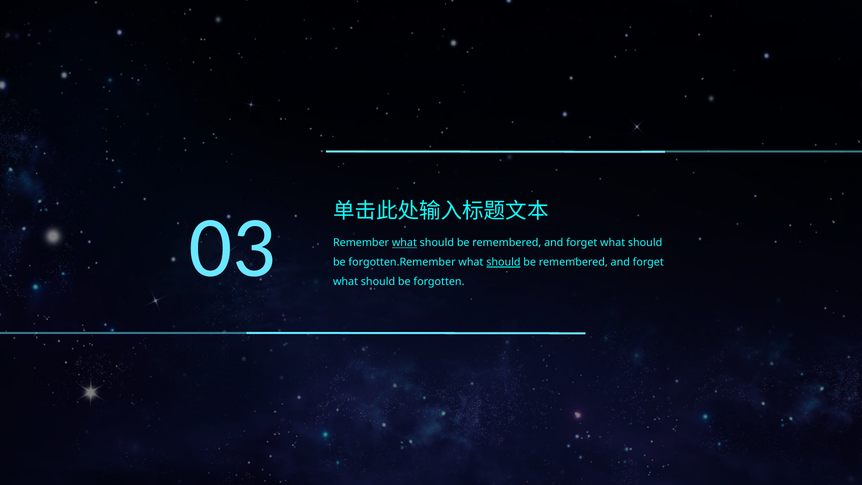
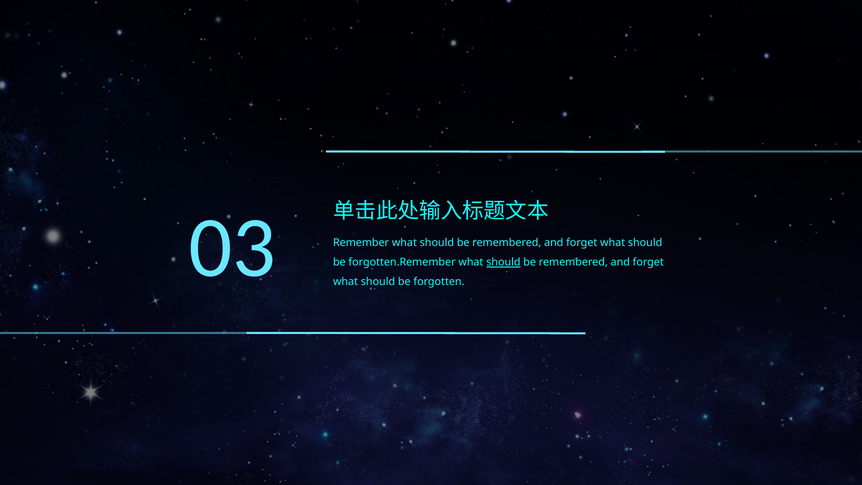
what at (404, 243) underline: present -> none
